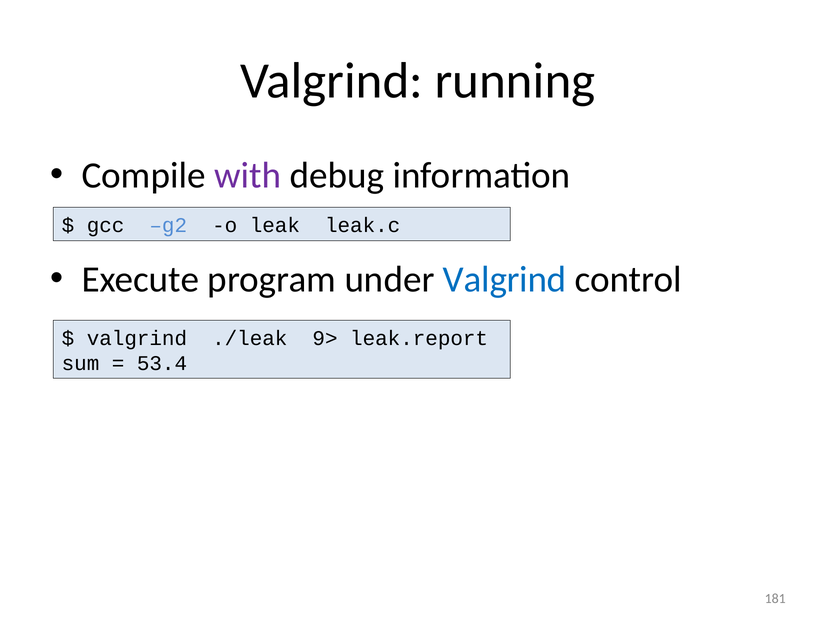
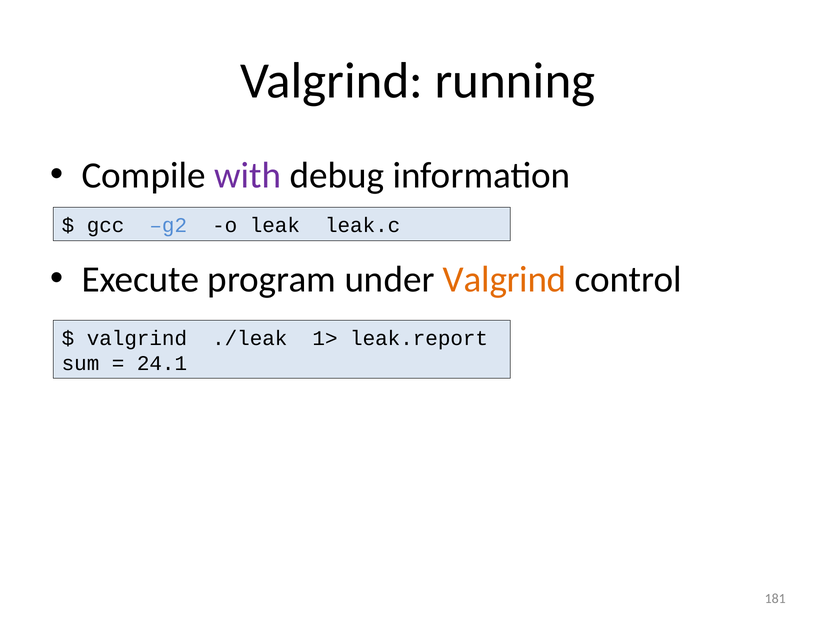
Valgrind at (505, 279) colour: blue -> orange
9>: 9> -> 1>
53.4: 53.4 -> 24.1
